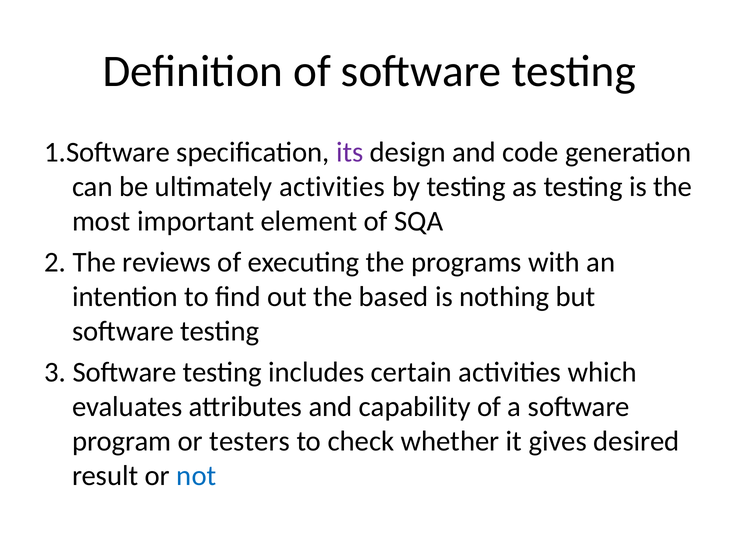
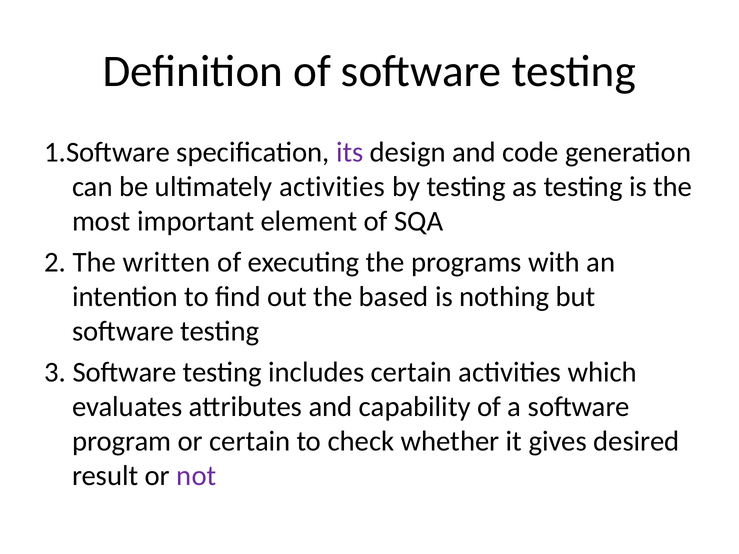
reviews: reviews -> written
or testers: testers -> certain
not colour: blue -> purple
